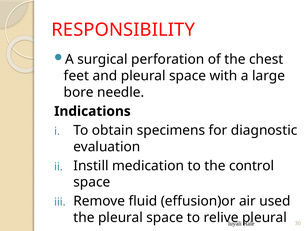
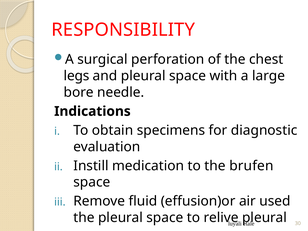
feet: feet -> legs
control: control -> brufen
